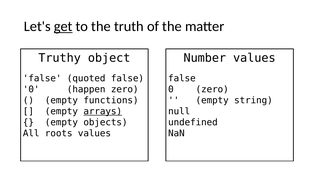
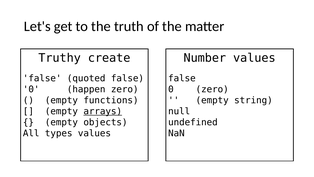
get underline: present -> none
object: object -> create
roots: roots -> types
